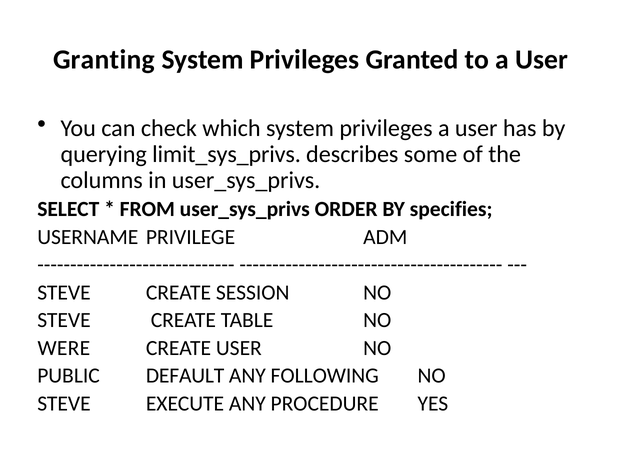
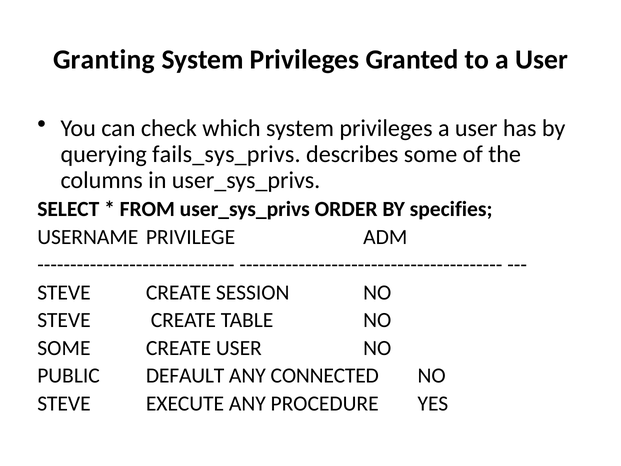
limit_sys_privs: limit_sys_privs -> fails_sys_privs
WERE at (64, 348): WERE -> SOME
FOLLOWING: FOLLOWING -> CONNECTED
